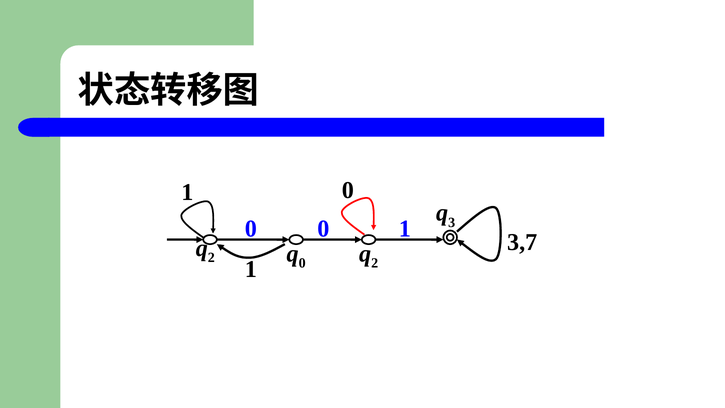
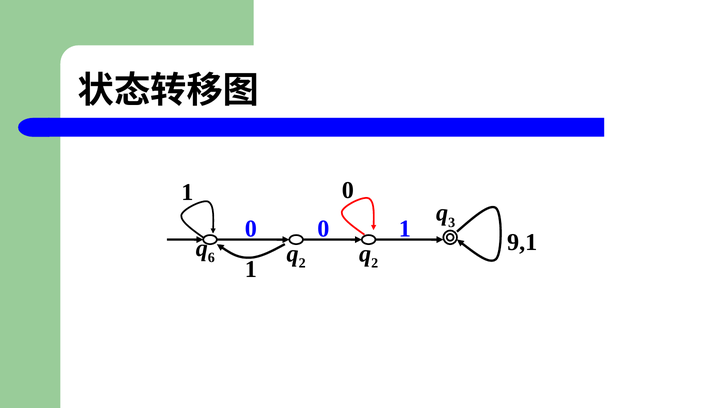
3,7: 3,7 -> 9,1
2 at (211, 257): 2 -> 6
0 at (302, 263): 0 -> 2
